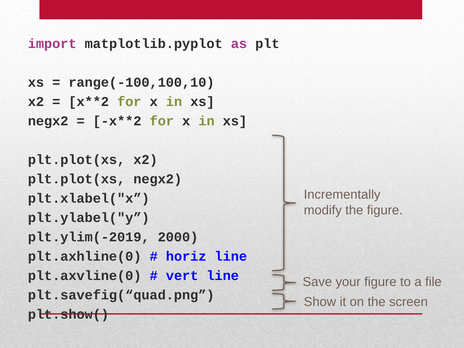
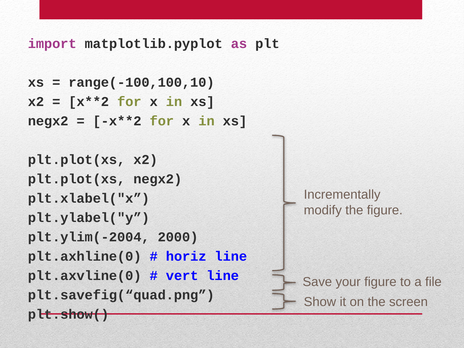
plt.ylim(-2019: plt.ylim(-2019 -> plt.ylim(-2004
